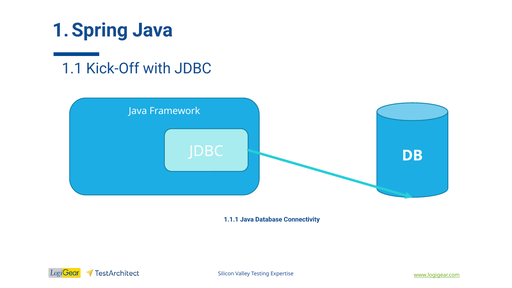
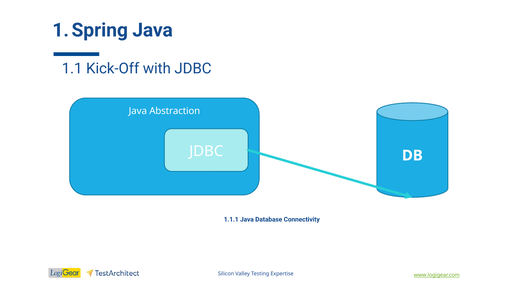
Framework: Framework -> Abstraction
